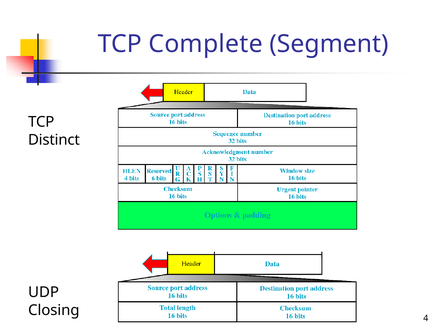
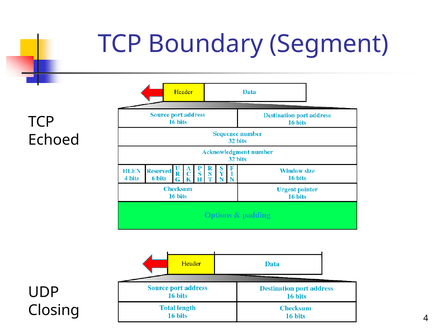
Complete: Complete -> Boundary
Distinct: Distinct -> Echoed
